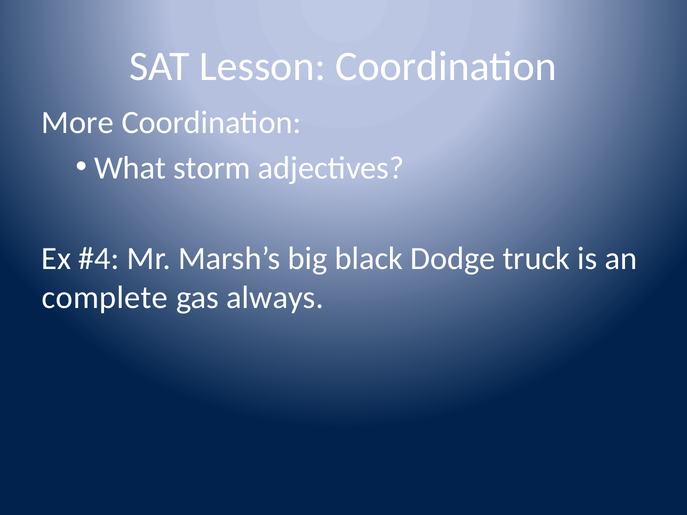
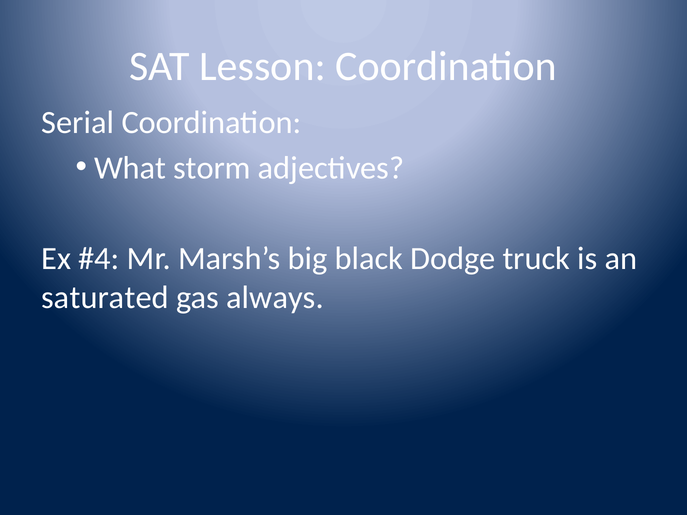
More: More -> Serial
complete: complete -> saturated
